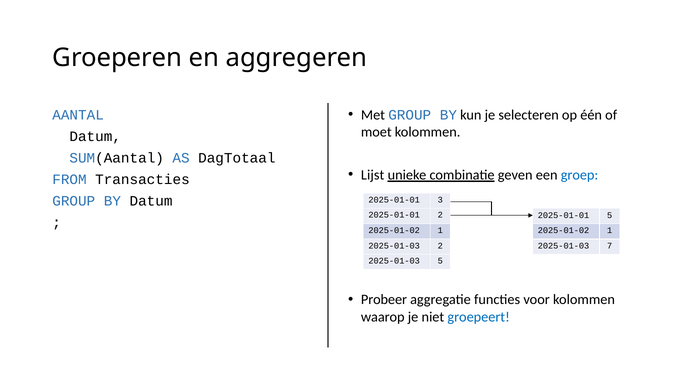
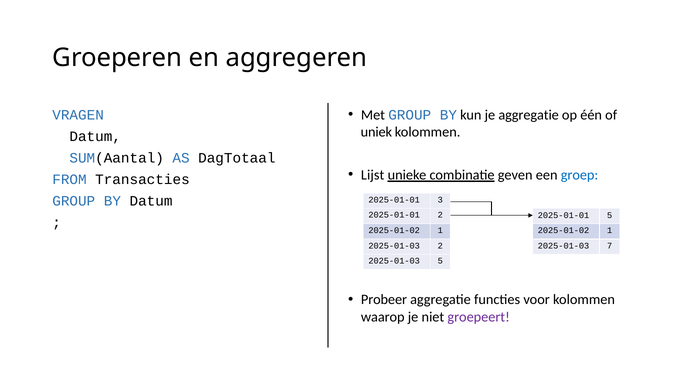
je selecteren: selecteren -> aggregatie
AANTAL: AANTAL -> VRAGEN
moet: moet -> uniek
groepeert colour: blue -> purple
